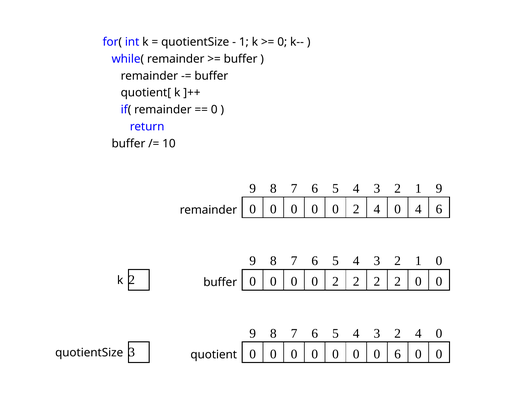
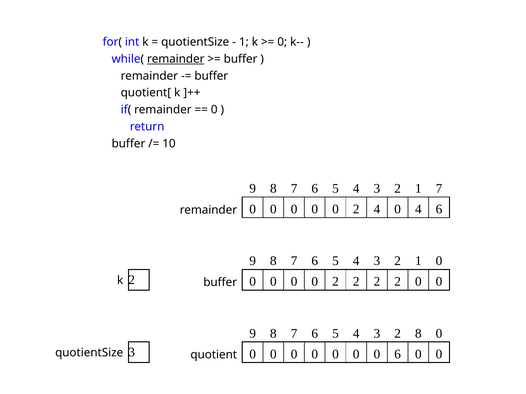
remainder at (176, 59) underline: none -> present
1 9: 9 -> 7
3 2 4: 4 -> 8
